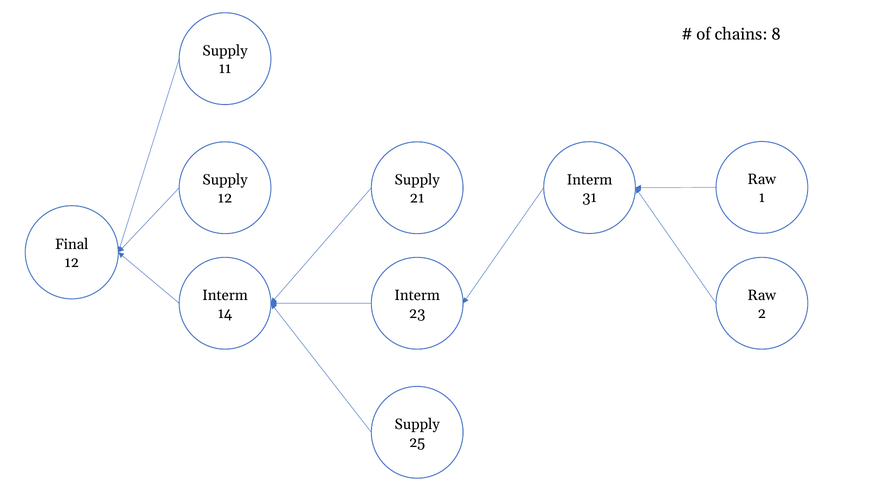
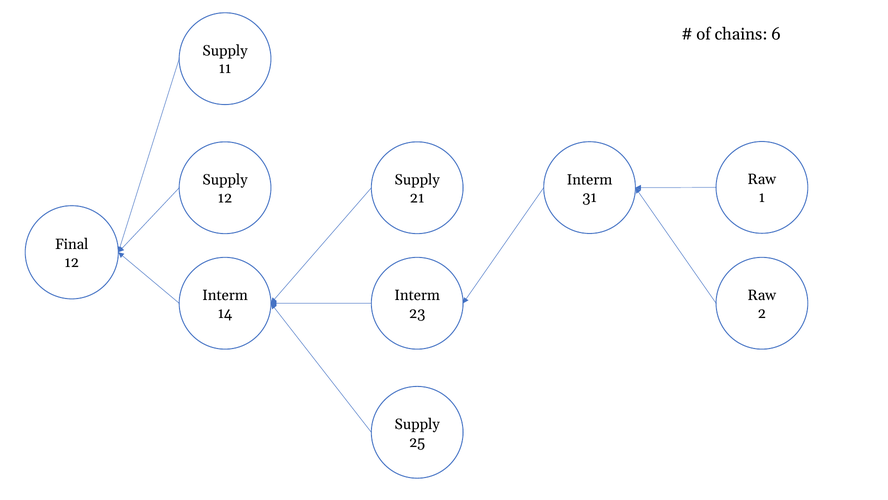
8: 8 -> 6
